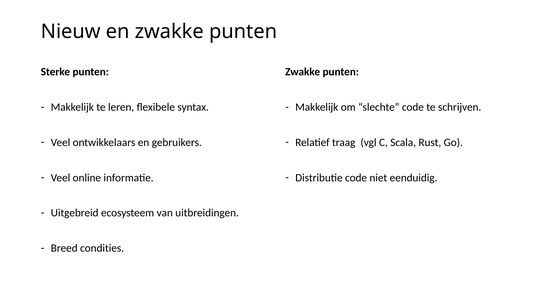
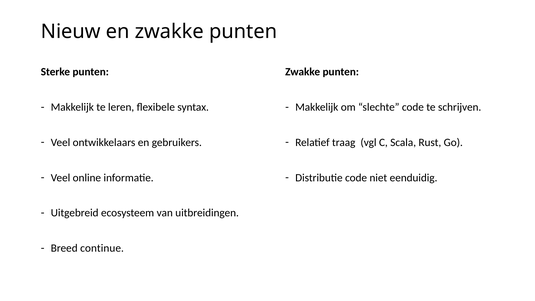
condities: condities -> continue
